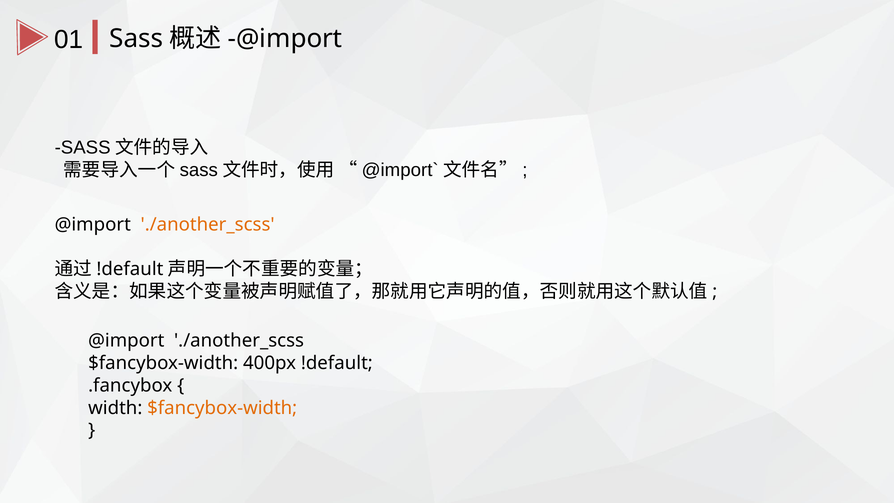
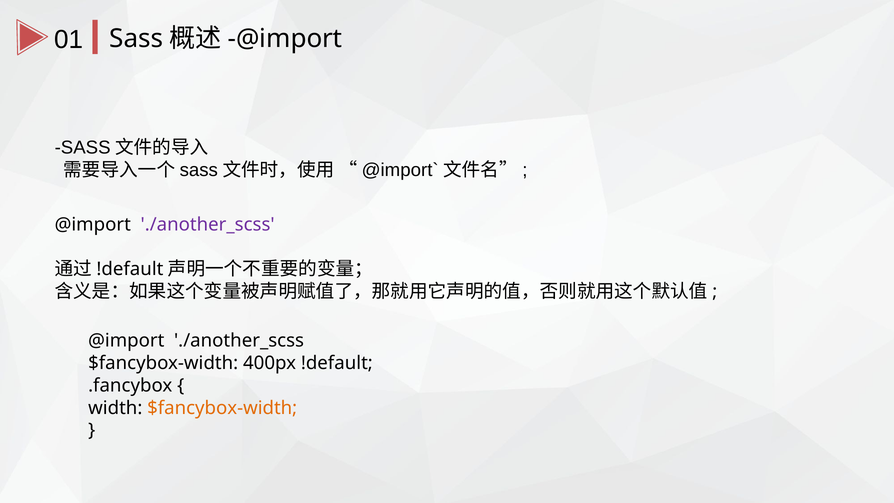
./another_scss at (208, 224) colour: orange -> purple
